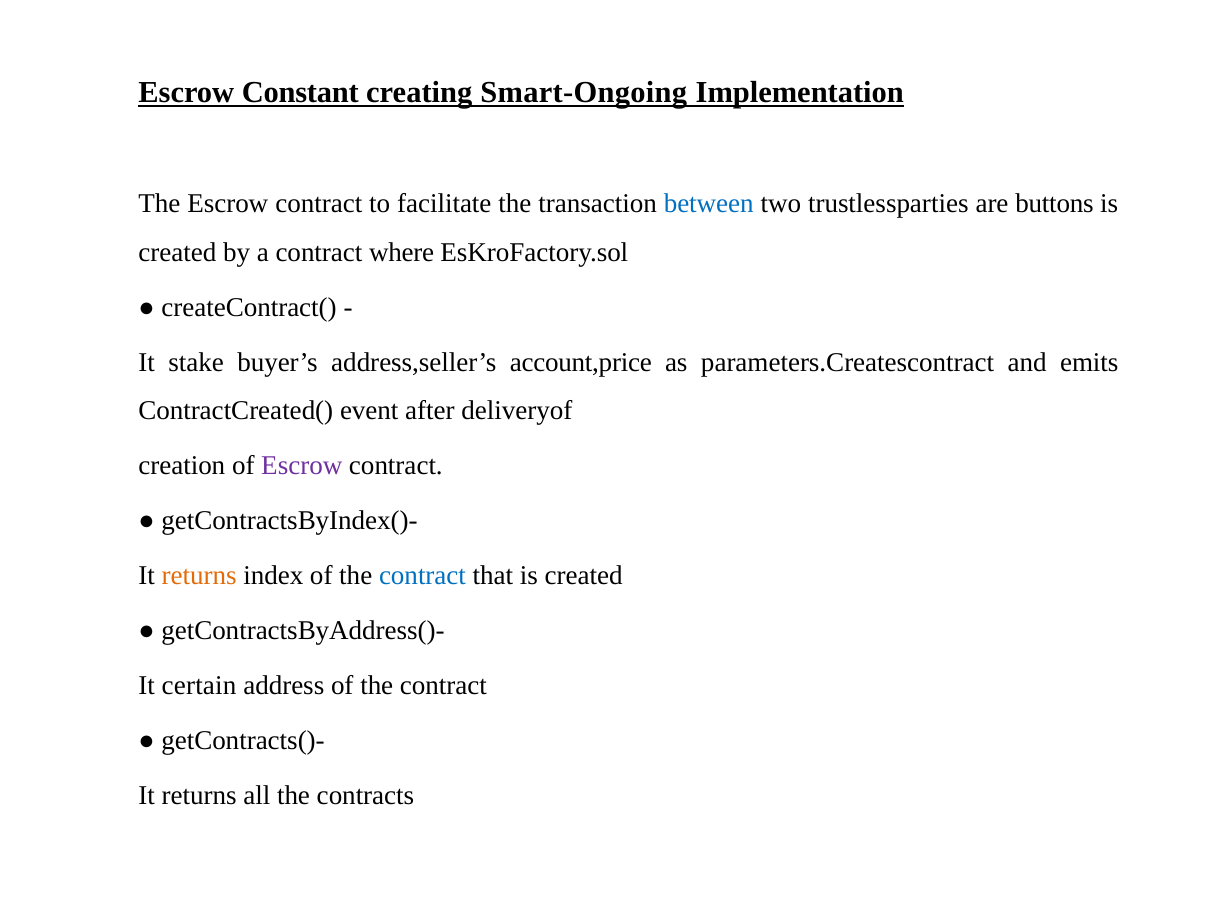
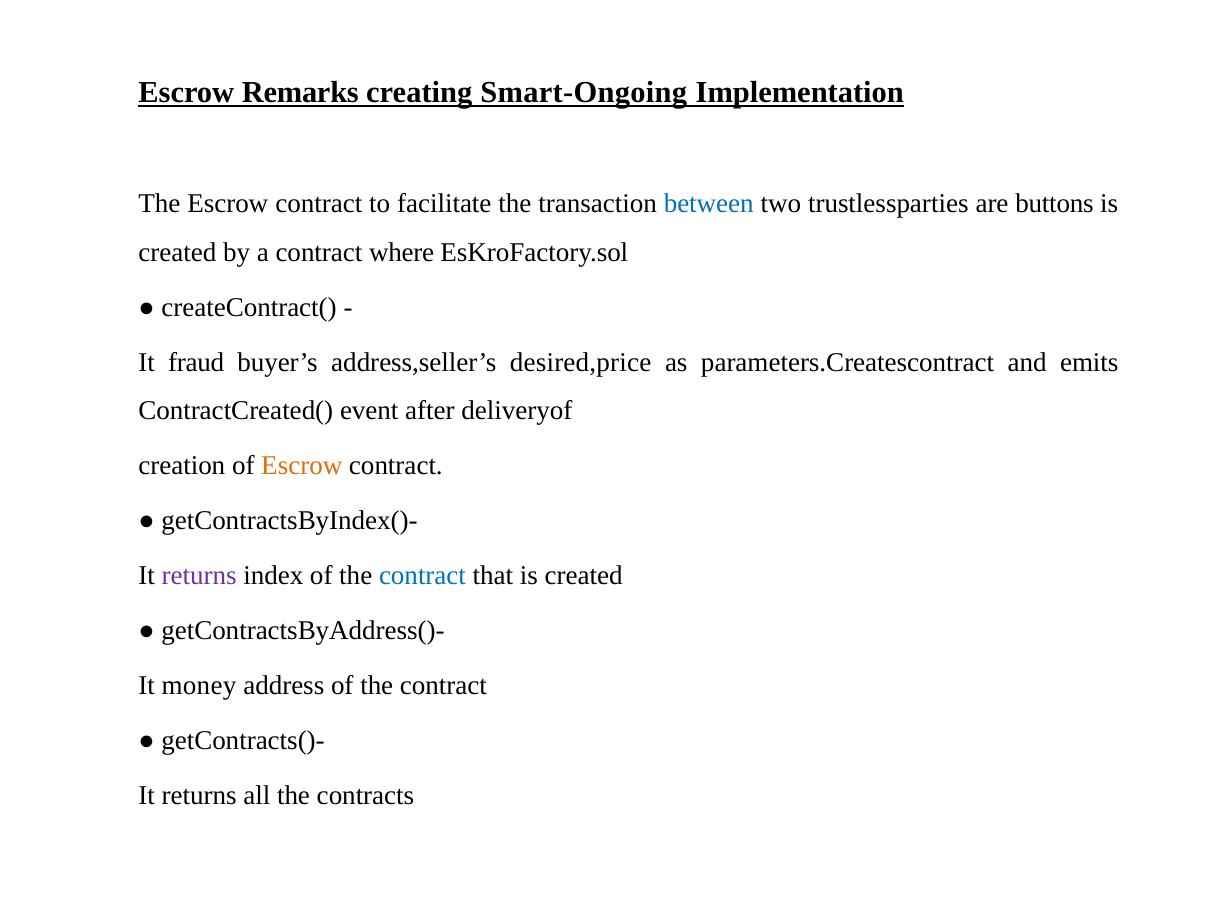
Constant: Constant -> Remarks
stake: stake -> fraud
account,price: account,price -> desired,price
Escrow at (302, 466) colour: purple -> orange
returns at (199, 576) colour: orange -> purple
certain: certain -> money
